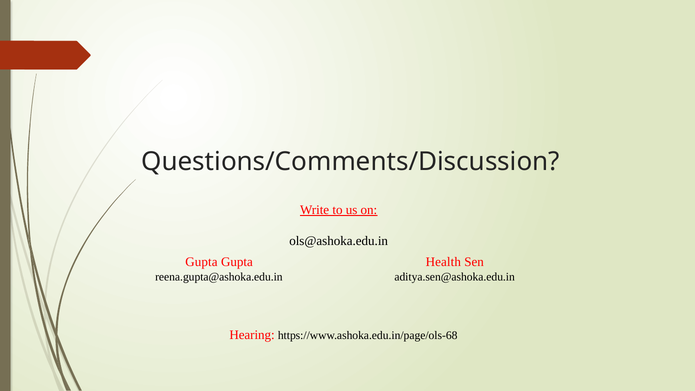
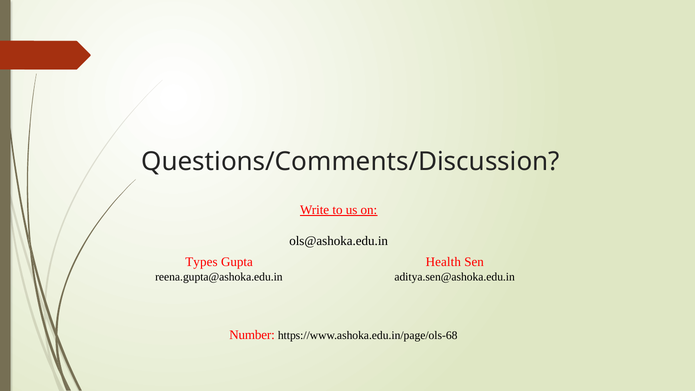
Gupta at (201, 262): Gupta -> Types
Hearing: Hearing -> Number
